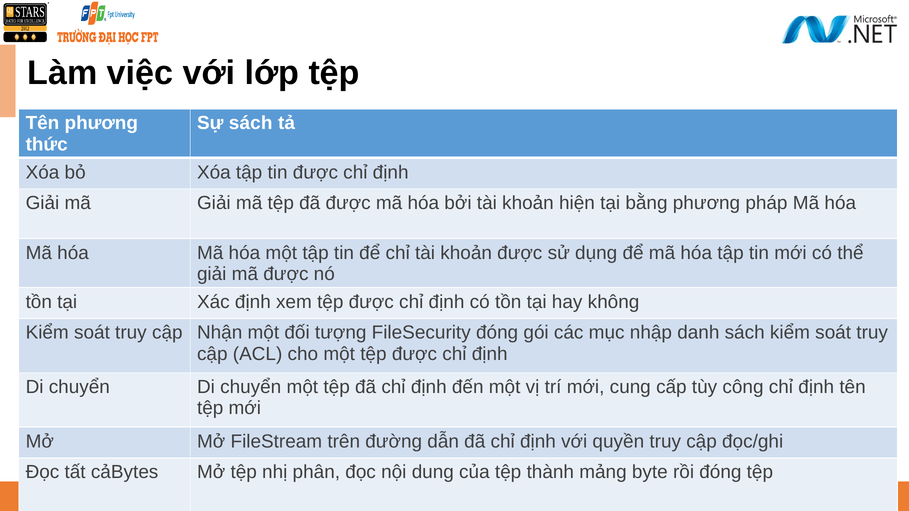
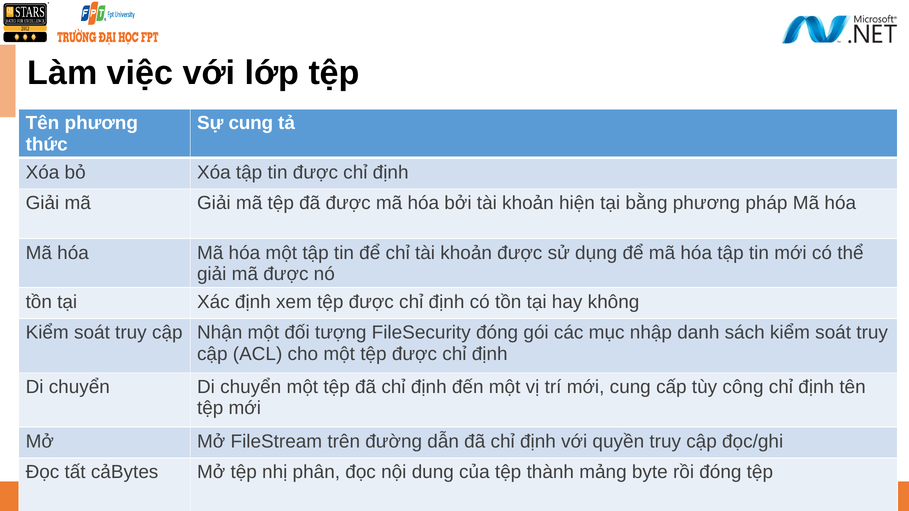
Sự sách: sách -> cung
